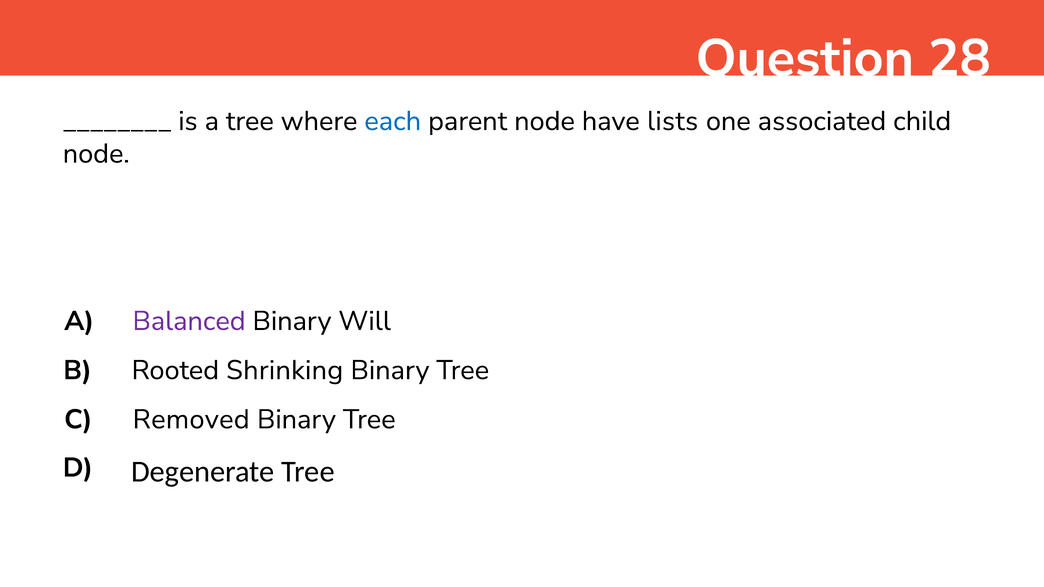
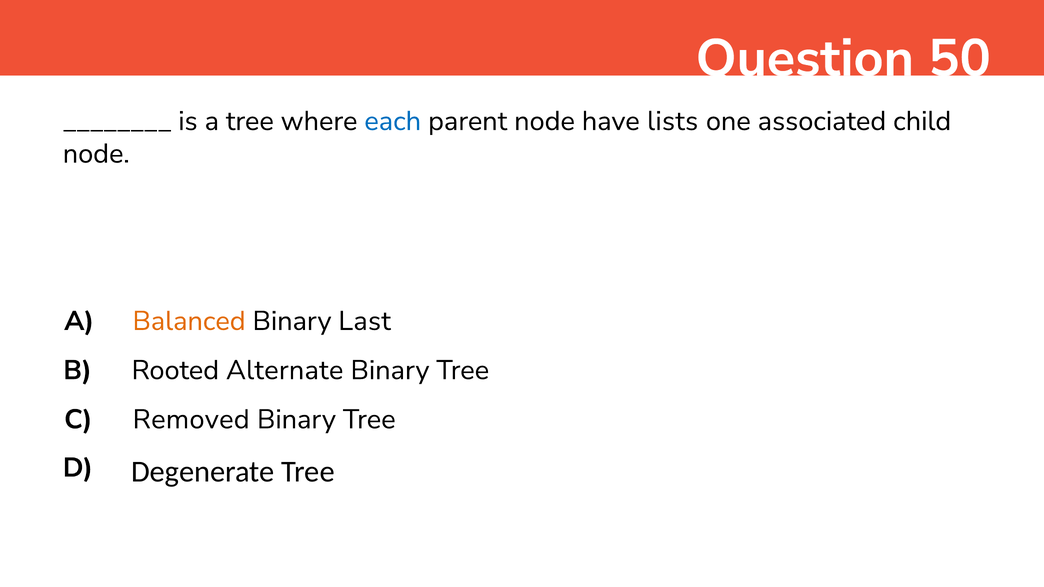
28: 28 -> 50
Balanced colour: purple -> orange
Will: Will -> Last
Shrinking: Shrinking -> Alternate
